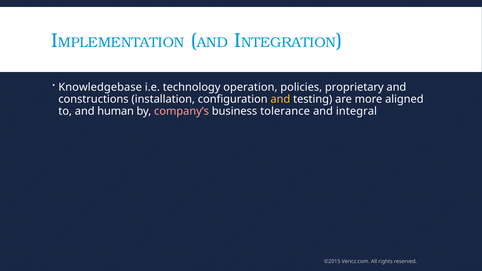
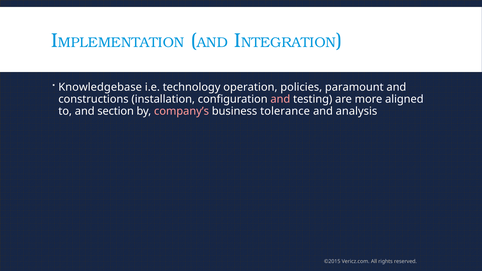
proprietary: proprietary -> paramount
and at (280, 99) colour: yellow -> pink
human: human -> section
integral: integral -> analysis
